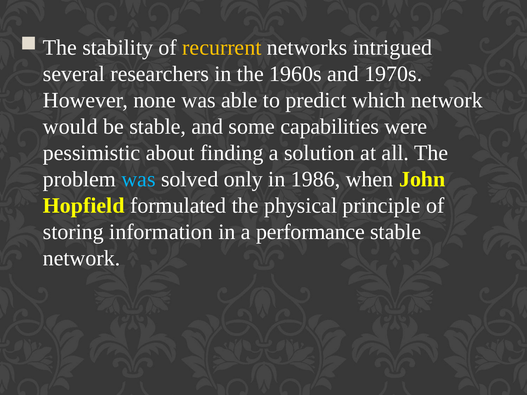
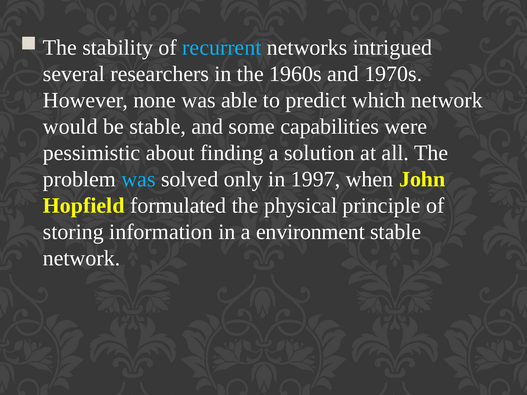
recurrent colour: yellow -> light blue
1986: 1986 -> 1997
performance: performance -> environment
